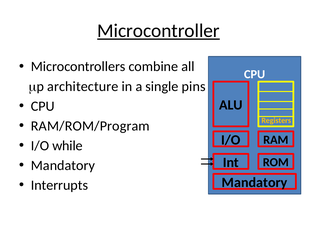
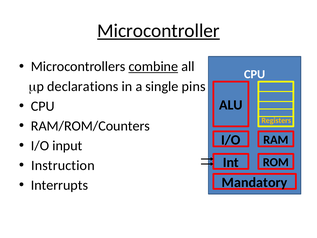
combine underline: none -> present
architecture: architecture -> declarations
RAM/ROM/Program: RAM/ROM/Program -> RAM/ROM/Counters
while: while -> input
Mandatory at (63, 165): Mandatory -> Instruction
